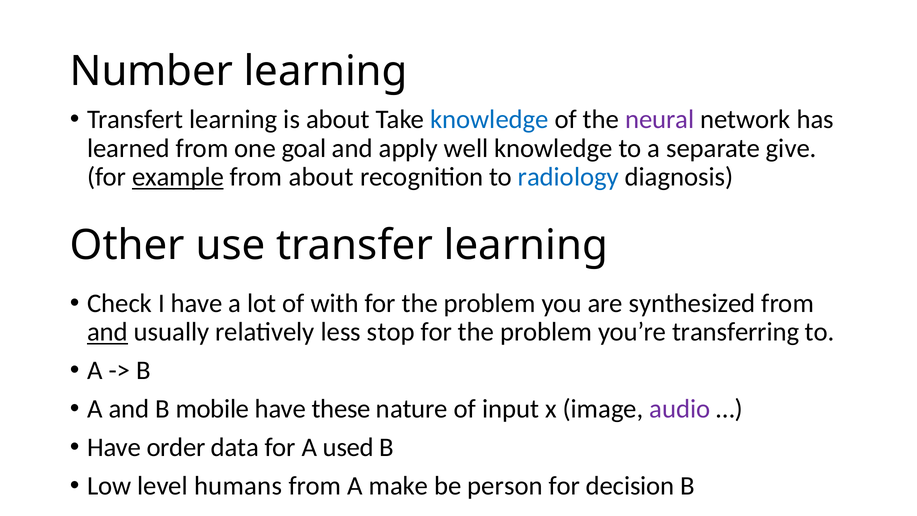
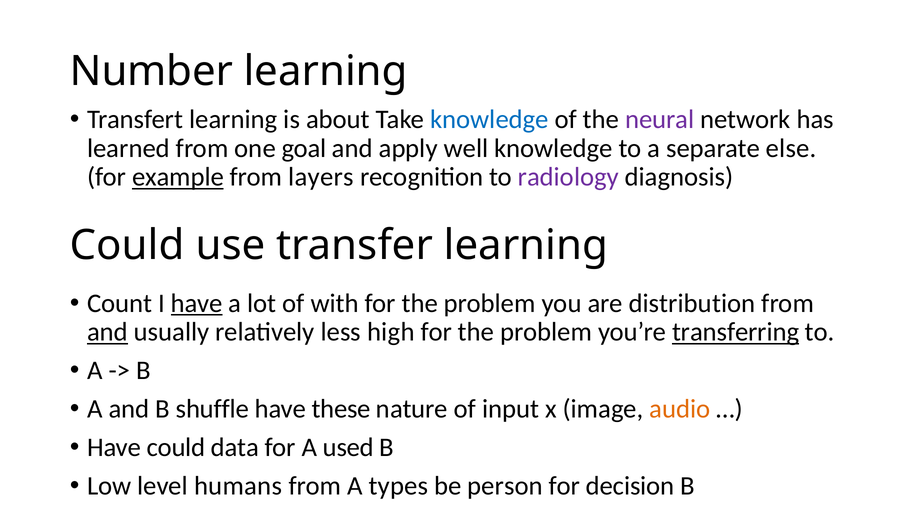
give: give -> else
from about: about -> layers
radiology colour: blue -> purple
Other at (127, 245): Other -> Could
Check: Check -> Count
have at (197, 303) underline: none -> present
synthesized: synthesized -> distribution
stop: stop -> high
transferring underline: none -> present
mobile: mobile -> shuffle
audio colour: purple -> orange
Have order: order -> could
make: make -> types
